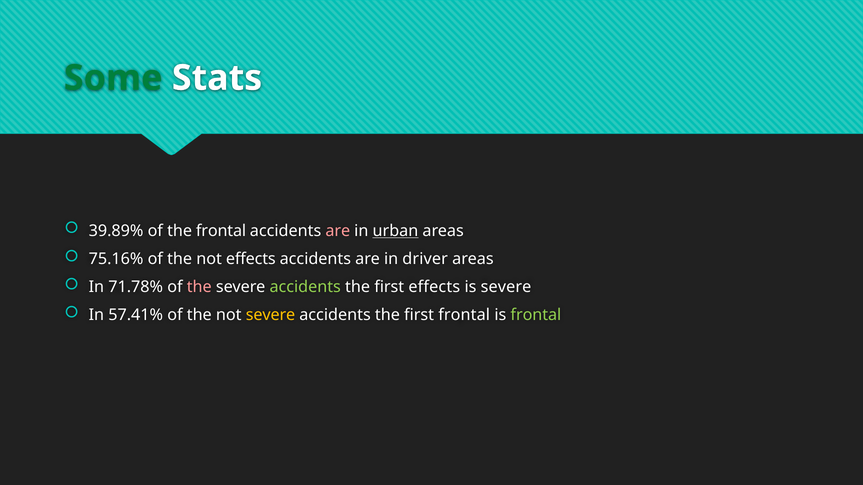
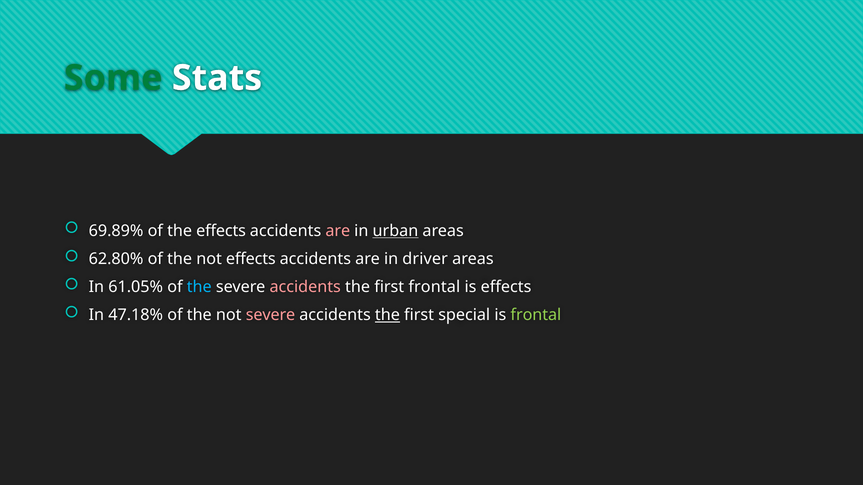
39.89%: 39.89% -> 69.89%
the frontal: frontal -> effects
75.16%: 75.16% -> 62.80%
71.78%: 71.78% -> 61.05%
the at (199, 287) colour: pink -> light blue
accidents at (305, 287) colour: light green -> pink
first effects: effects -> frontal
is severe: severe -> effects
57.41%: 57.41% -> 47.18%
severe at (271, 315) colour: yellow -> pink
the at (387, 315) underline: none -> present
first frontal: frontal -> special
